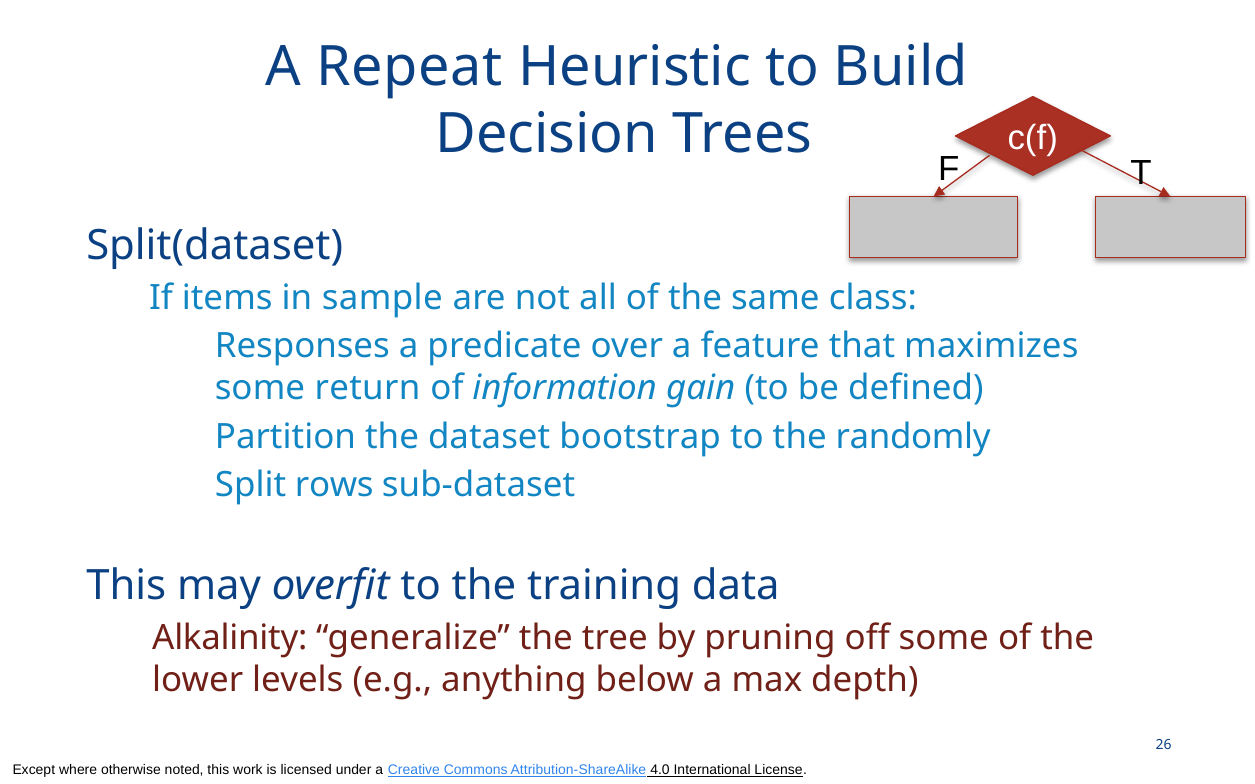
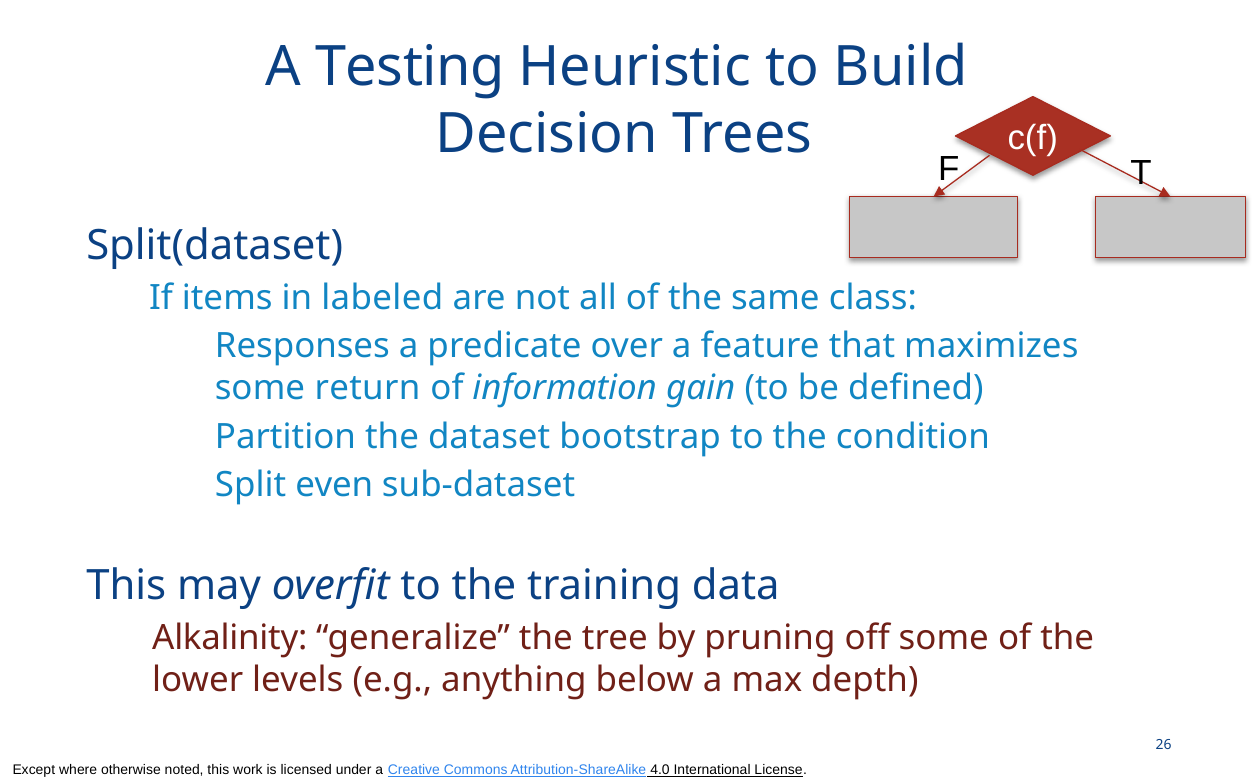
Repeat: Repeat -> Testing
sample: sample -> labeled
randomly: randomly -> condition
rows: rows -> even
